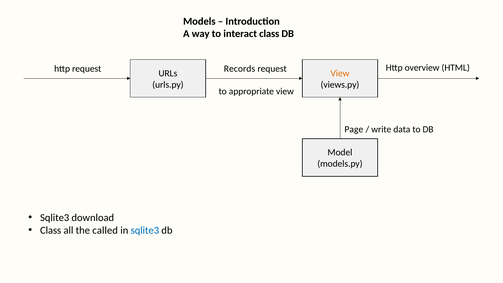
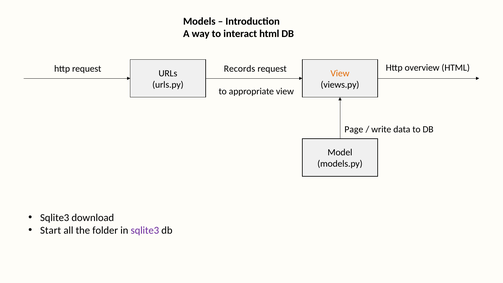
interact class: class -> html
Class at (51, 230): Class -> Start
called: called -> folder
sqlite3 at (145, 230) colour: blue -> purple
